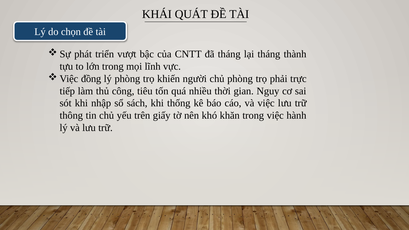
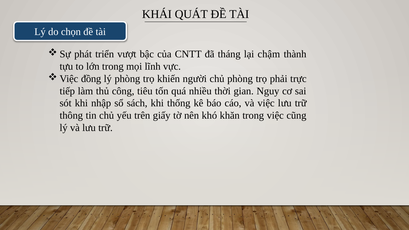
lại tháng: tháng -> chậm
hành: hành -> cũng
